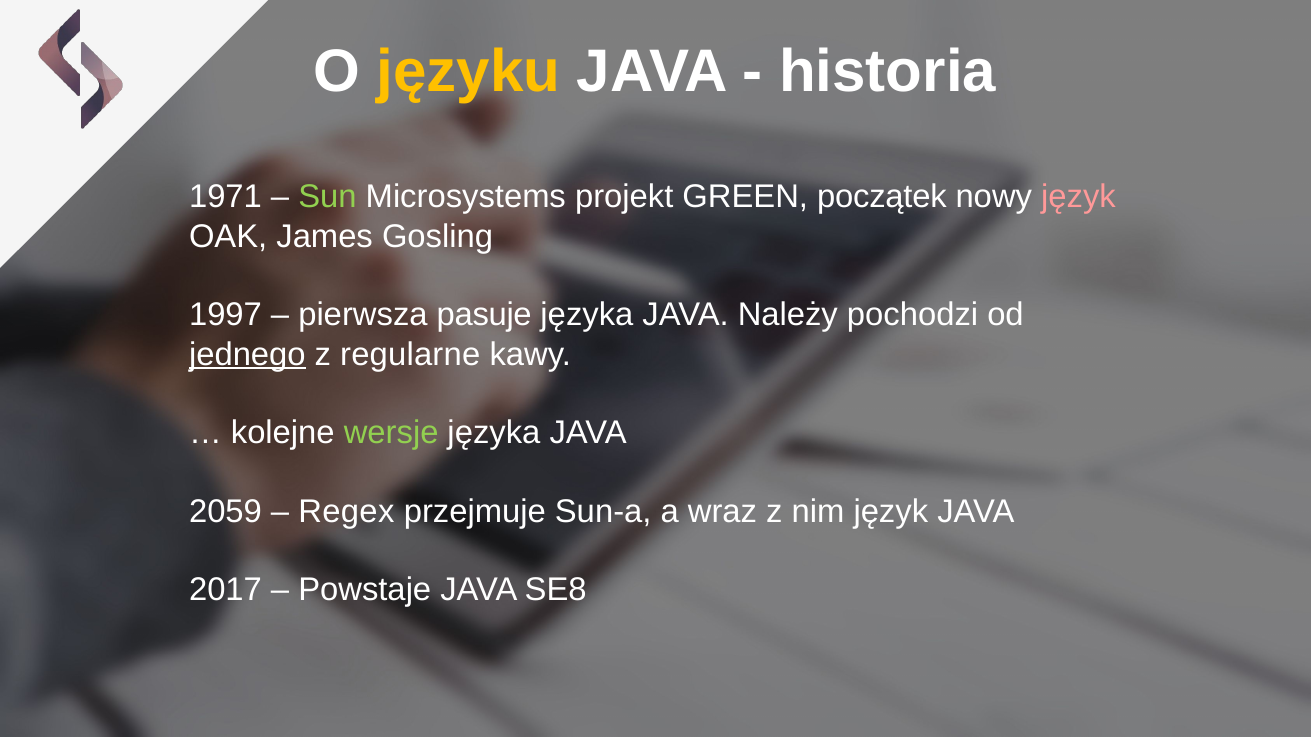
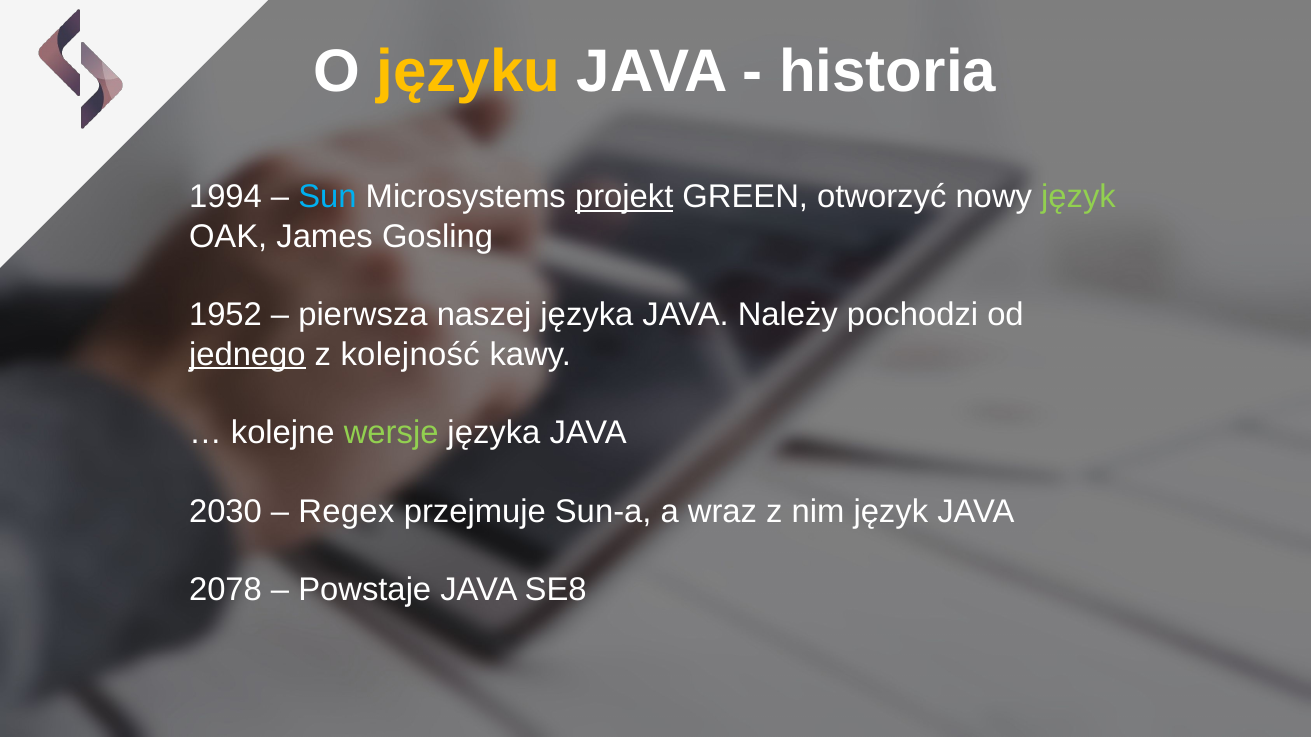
1971: 1971 -> 1994
Sun colour: light green -> light blue
projekt underline: none -> present
początek: początek -> otworzyć
język at (1078, 197) colour: pink -> light green
1997: 1997 -> 1952
pasuje: pasuje -> naszej
regularne: regularne -> kolejność
2059: 2059 -> 2030
2017: 2017 -> 2078
